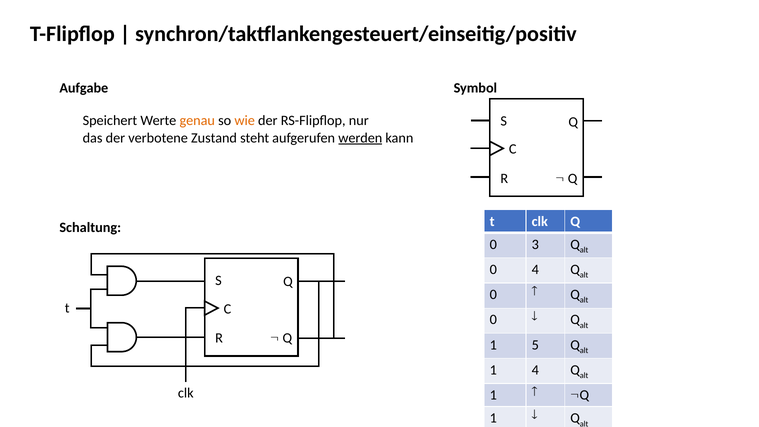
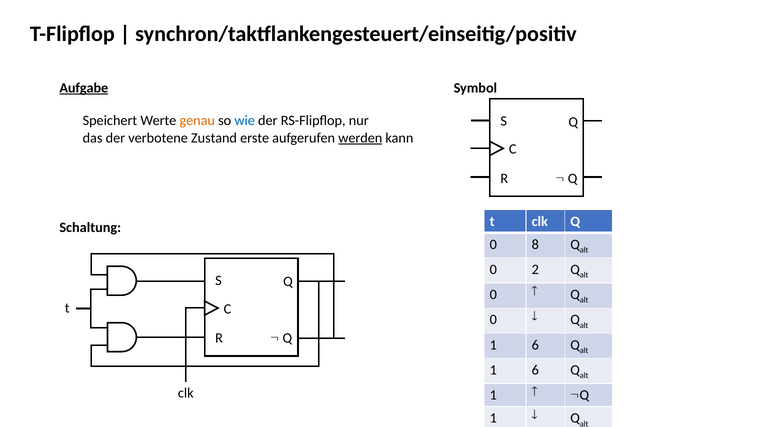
Aufgabe underline: none -> present
wie colour: orange -> blue
steht: steht -> erste
3: 3 -> 8
0 4: 4 -> 2
5 at (535, 345): 5 -> 6
4 at (535, 370): 4 -> 6
